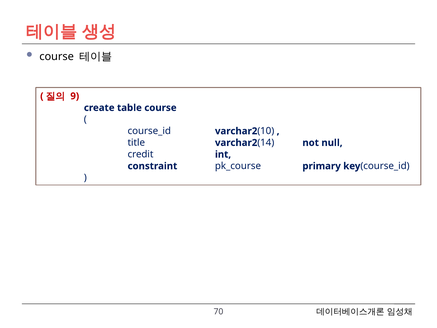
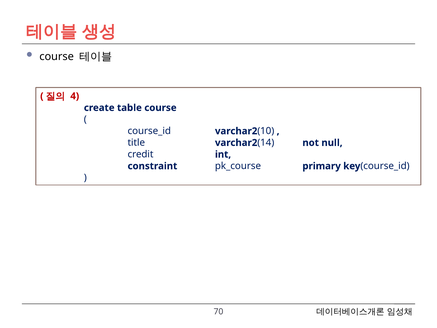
9: 9 -> 4
